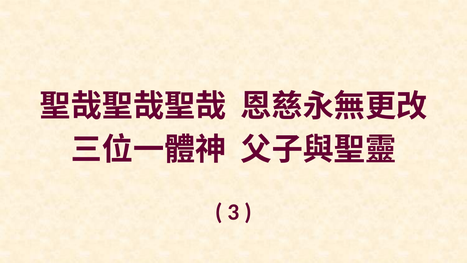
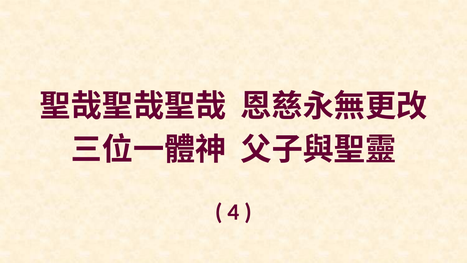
3: 3 -> 4
